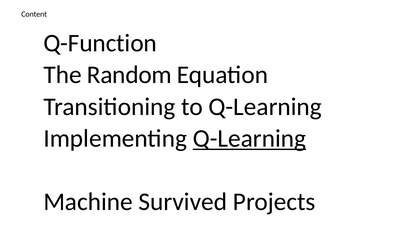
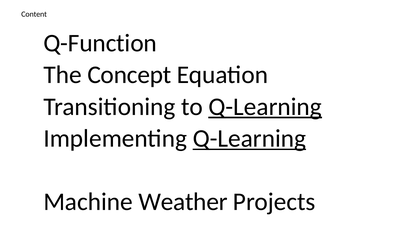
Random: Random -> Concept
Q-Learning at (265, 107) underline: none -> present
Survived: Survived -> Weather
